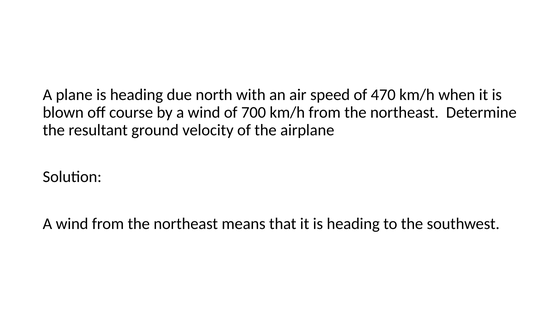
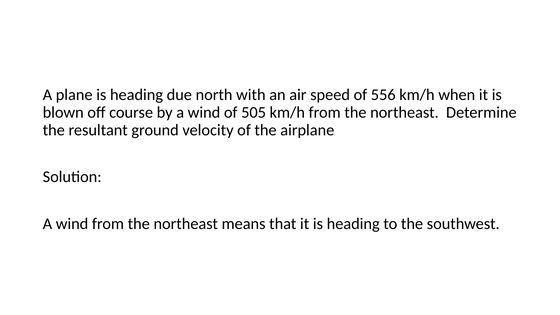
470: 470 -> 556
700: 700 -> 505
